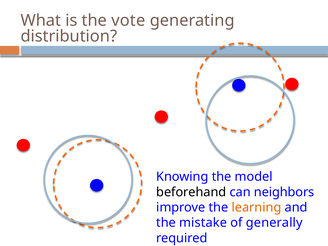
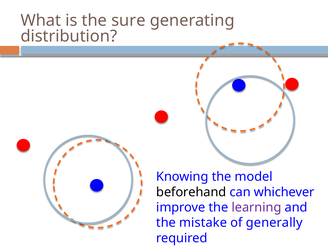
vote: vote -> sure
neighbors: neighbors -> whichever
learning colour: orange -> purple
